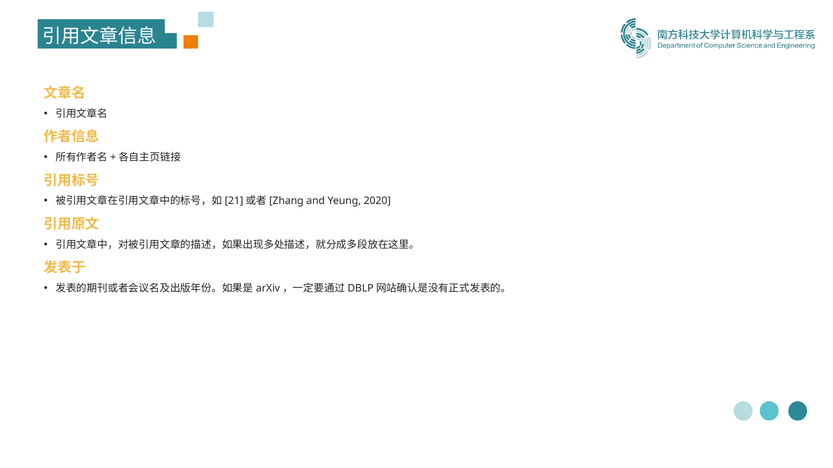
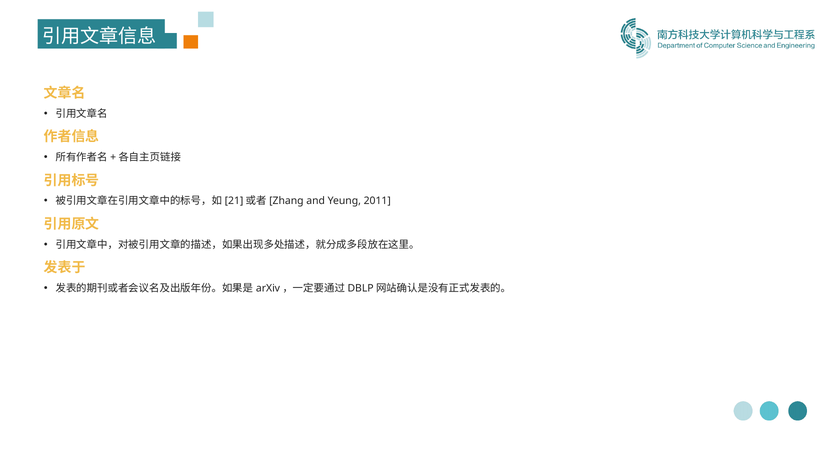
2020: 2020 -> 2011
